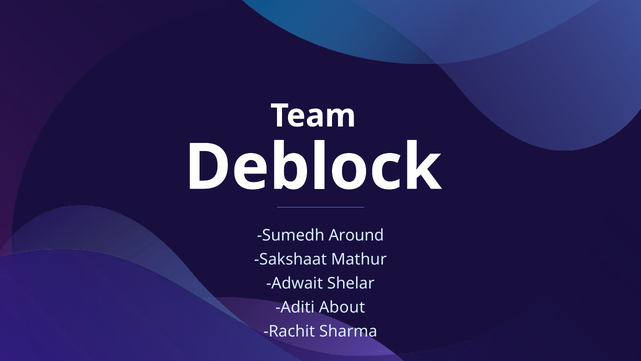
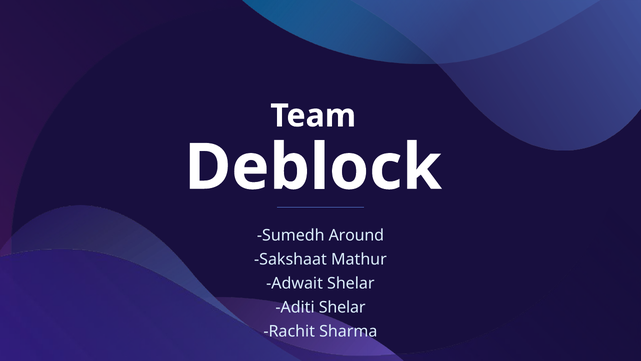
Aditi About: About -> Shelar
